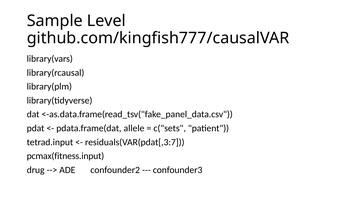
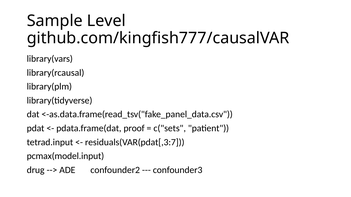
allele: allele -> proof
pcmax(fitness.input: pcmax(fitness.input -> pcmax(model.input
